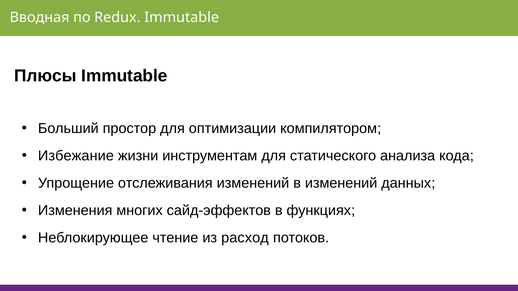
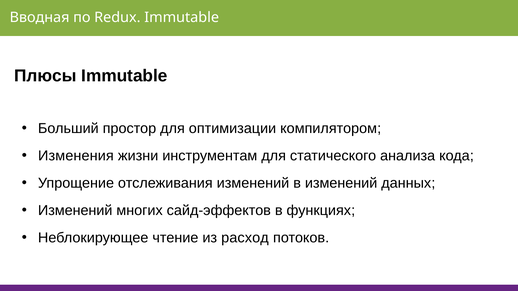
Избежание: Избежание -> Изменения
Изменения at (75, 211): Изменения -> Изменений
